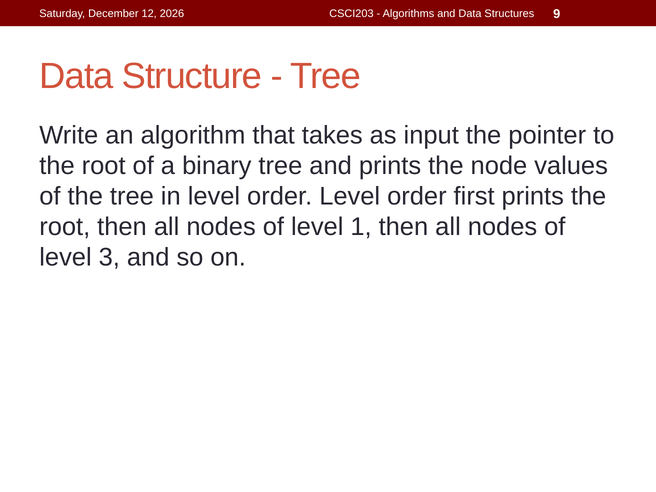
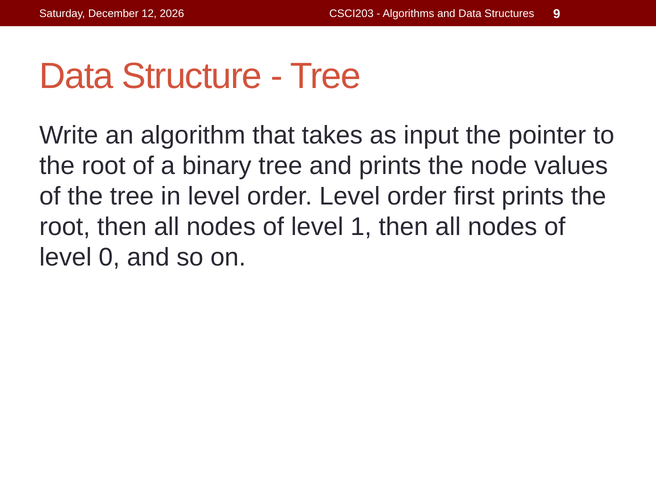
3: 3 -> 0
